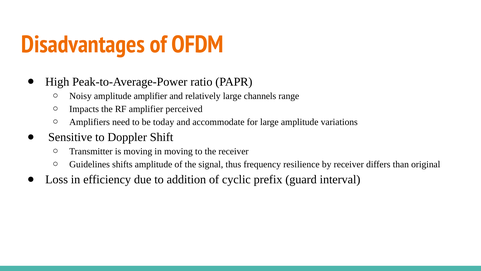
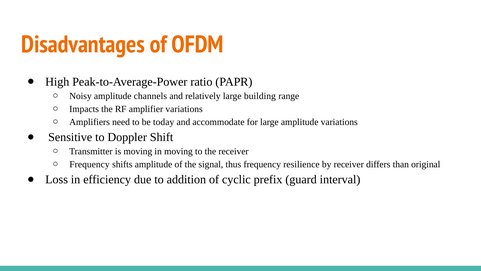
amplitude amplifier: amplifier -> channels
channels: channels -> building
amplifier perceived: perceived -> variations
Guidelines at (90, 164): Guidelines -> Frequency
